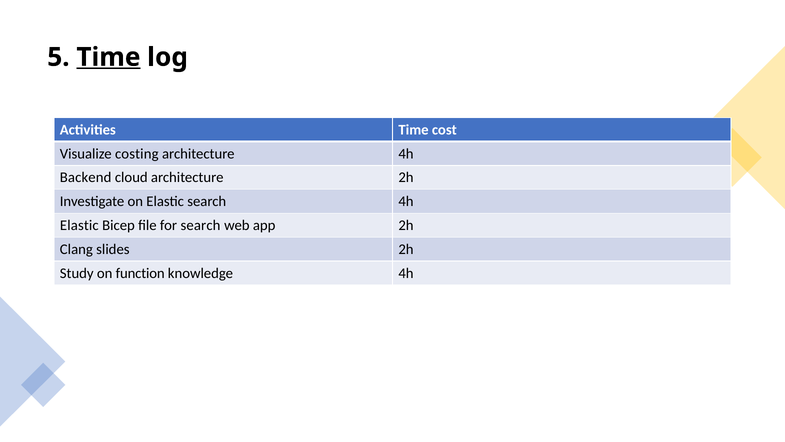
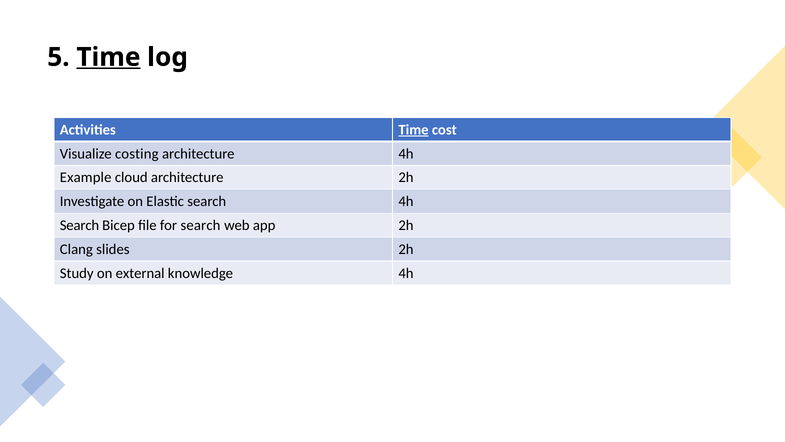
Time at (414, 130) underline: none -> present
Backend: Backend -> Example
Elastic at (79, 225): Elastic -> Search
function: function -> external
